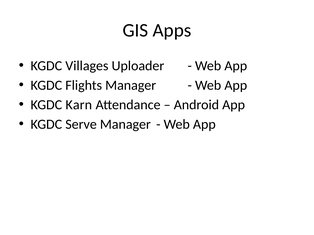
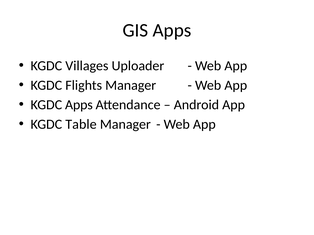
KGDC Karn: Karn -> Apps
Serve: Serve -> Table
